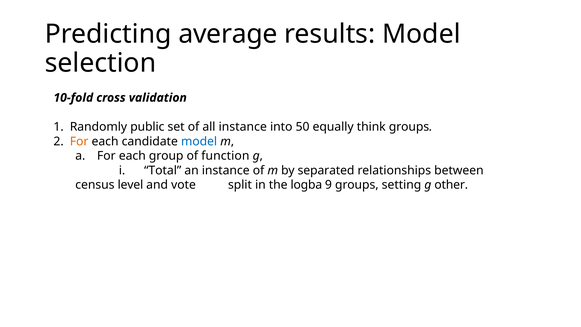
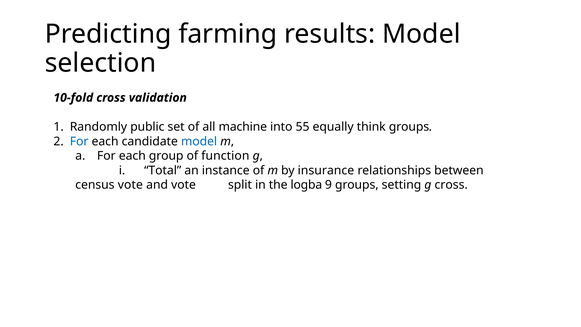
average: average -> farming
all instance: instance -> machine
50: 50 -> 55
For at (79, 141) colour: orange -> blue
separated: separated -> insurance
census level: level -> vote
g other: other -> cross
